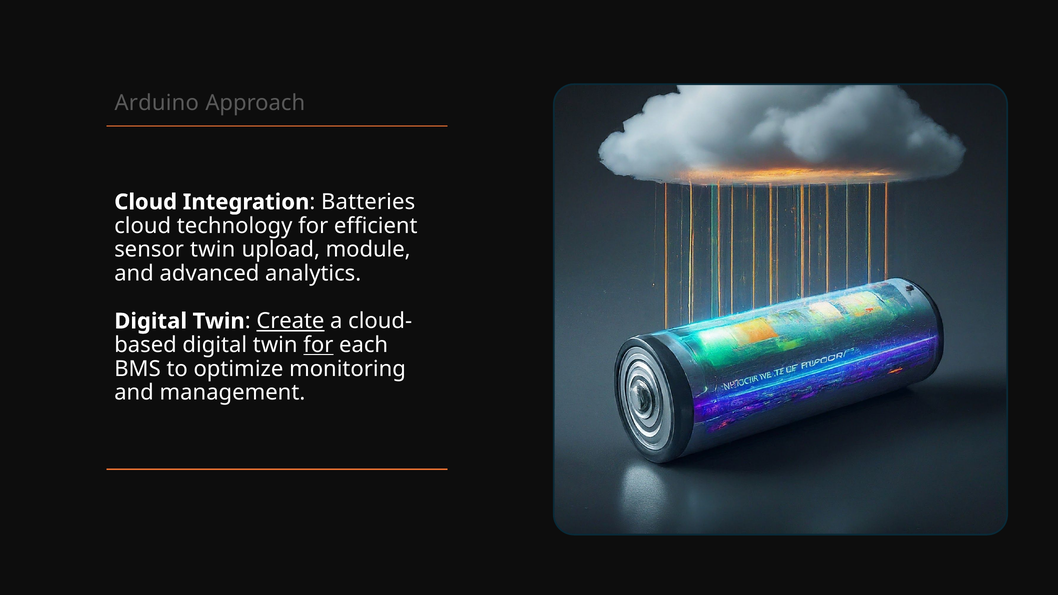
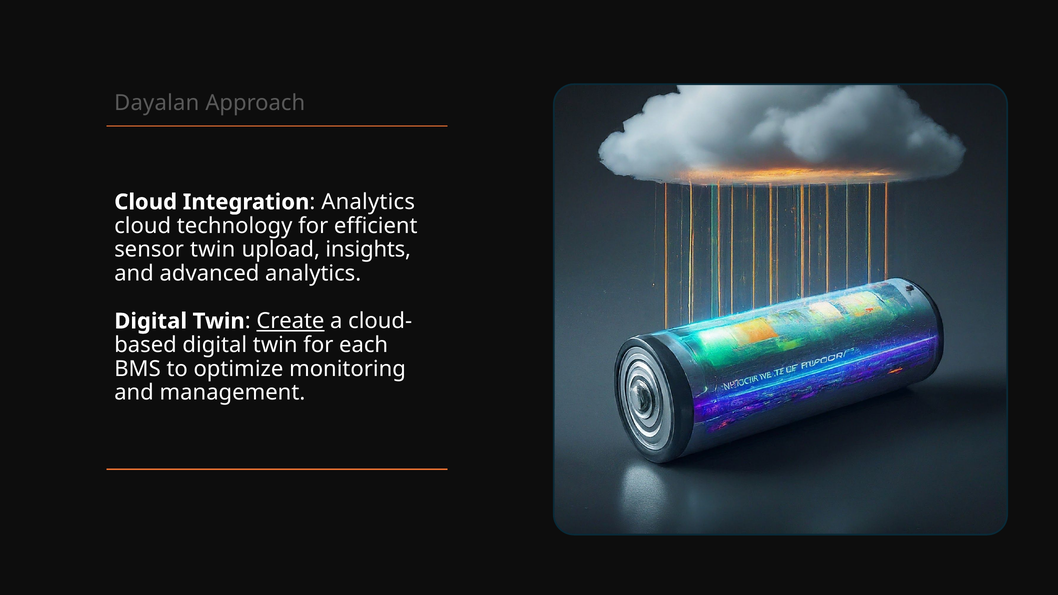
Arduino: Arduino -> Dayalan
Batteries at (368, 202): Batteries -> Analytics
module: module -> insights
for at (318, 345) underline: present -> none
